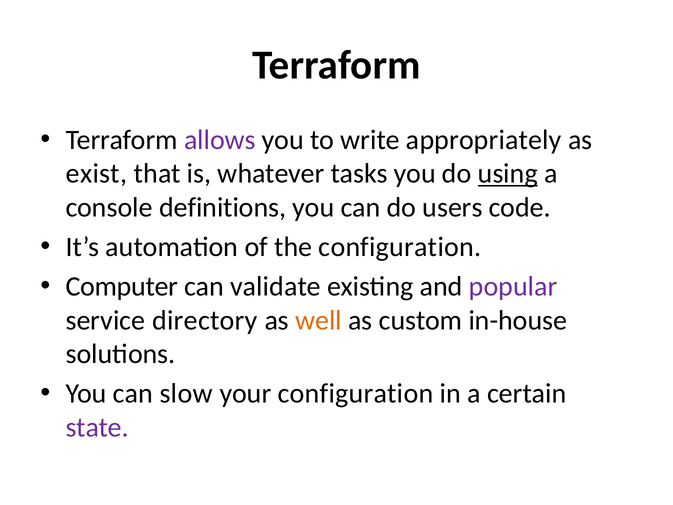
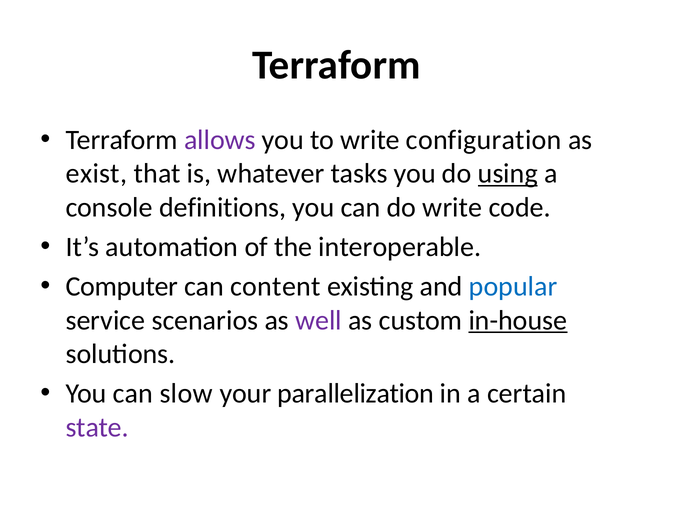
appropriately: appropriately -> configuration
do users: users -> write
the configuration: configuration -> interoperable
validate: validate -> content
popular colour: purple -> blue
directory: directory -> scenarios
well colour: orange -> purple
in-house underline: none -> present
your configuration: configuration -> parallelization
